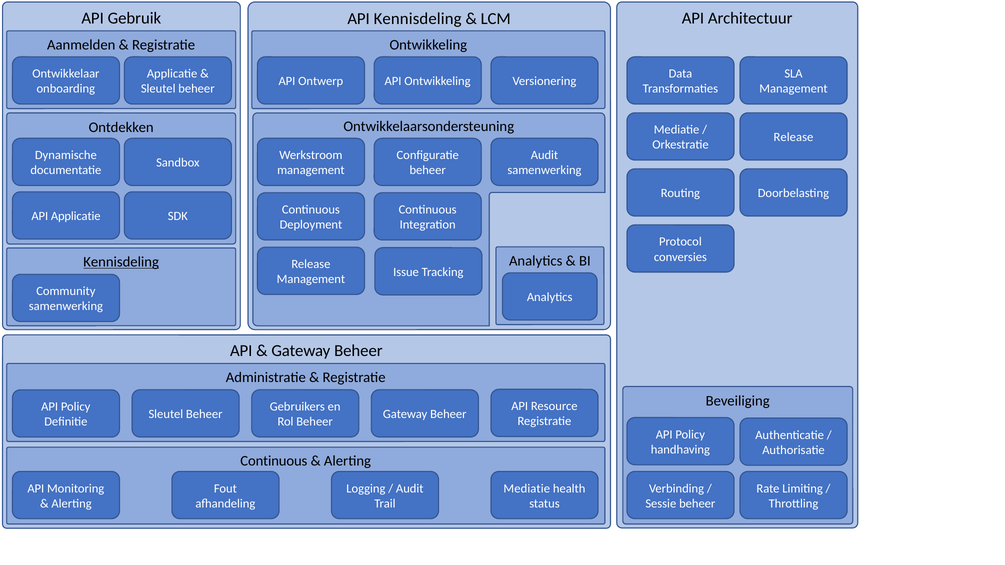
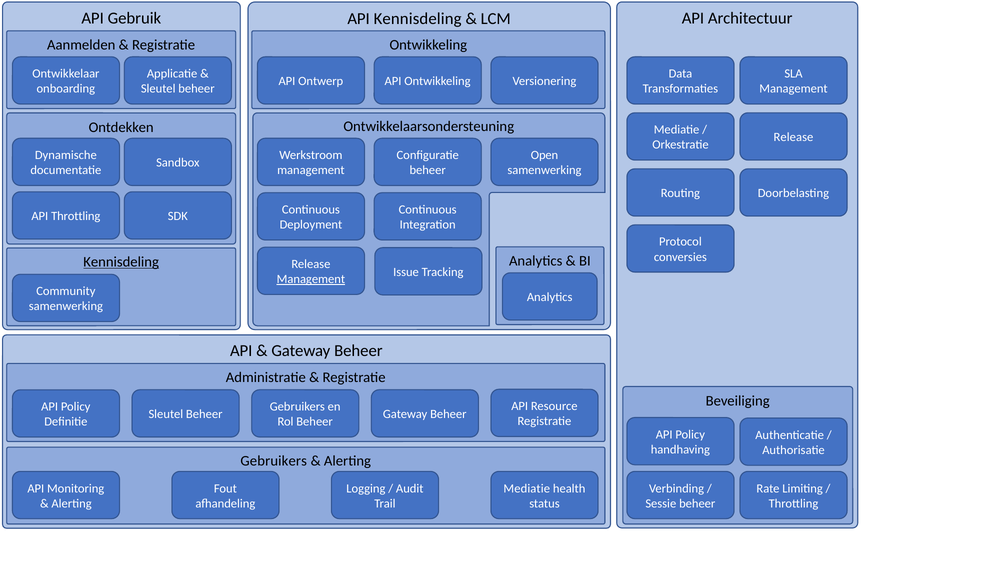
Audit at (544, 155): Audit -> Open
API Applicatie: Applicatie -> Throttling
Management at (311, 279) underline: none -> present
Continuous at (274, 461): Continuous -> Gebruikers
